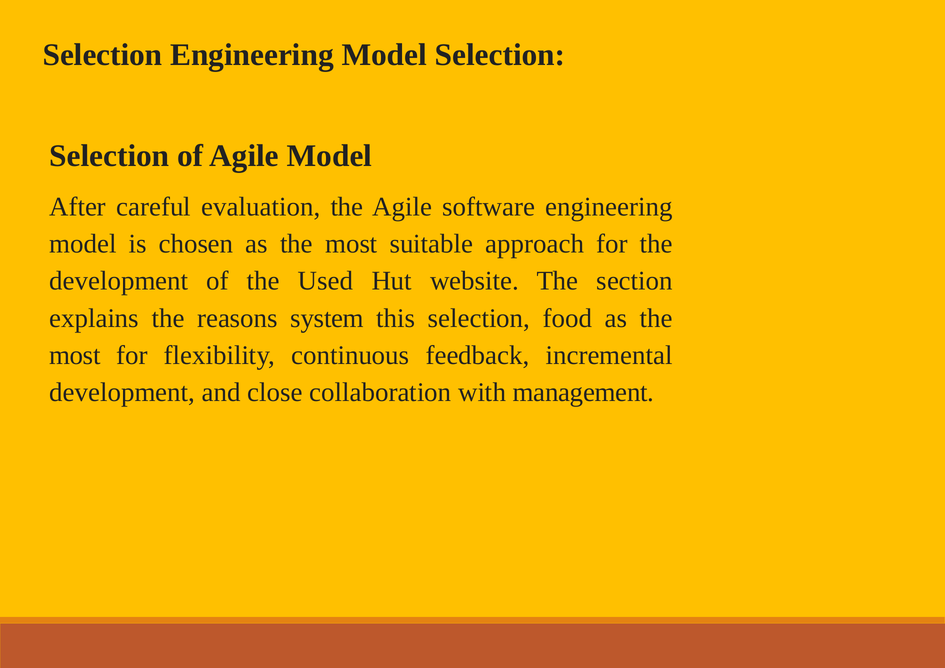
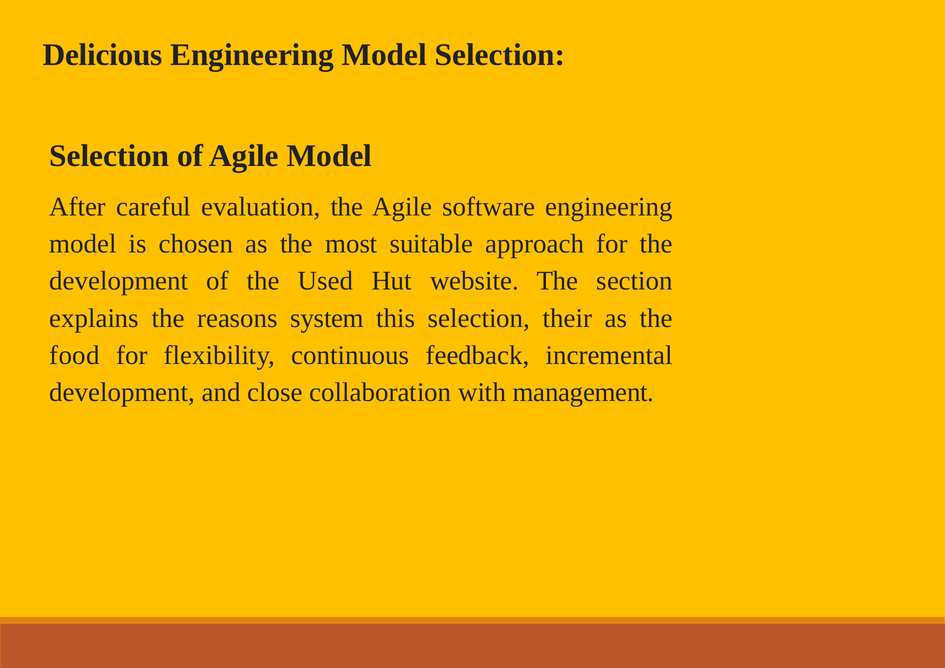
Selection at (103, 55): Selection -> Delicious
food: food -> their
most at (75, 355): most -> food
